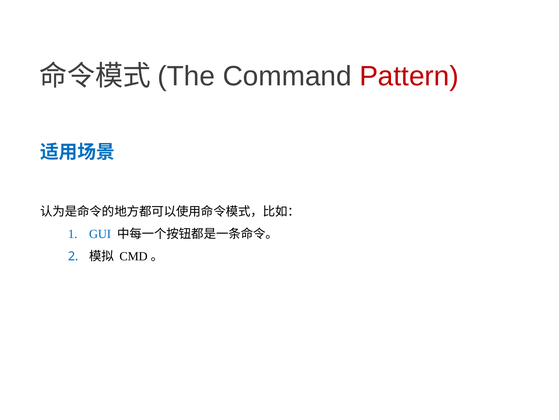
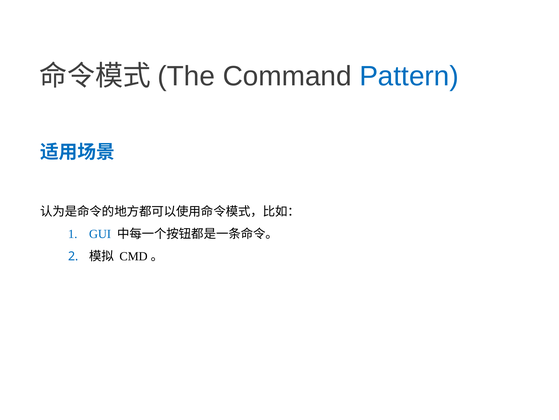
Pattern colour: red -> blue
